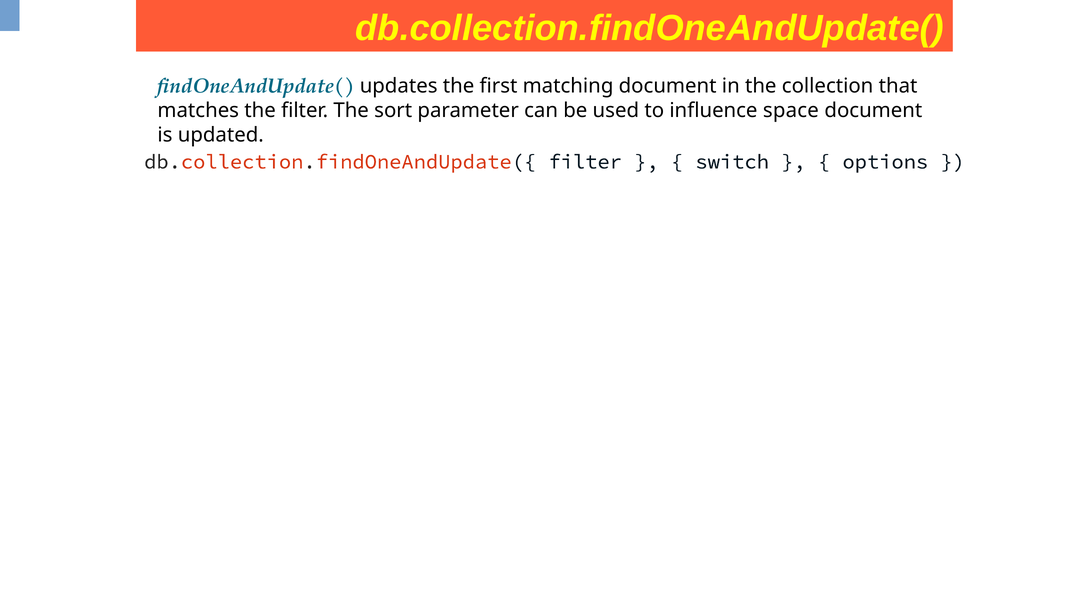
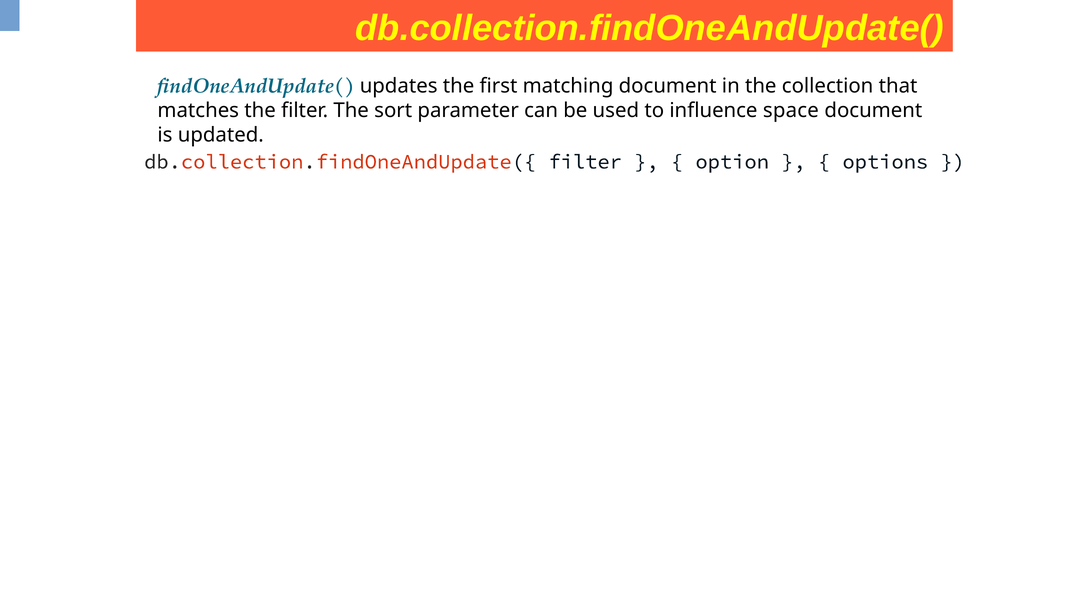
switch: switch -> option
